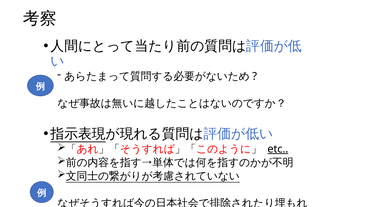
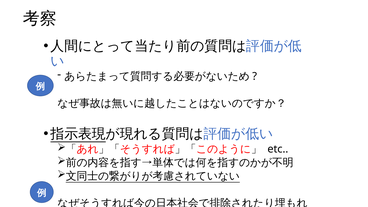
etc underline: present -> none
